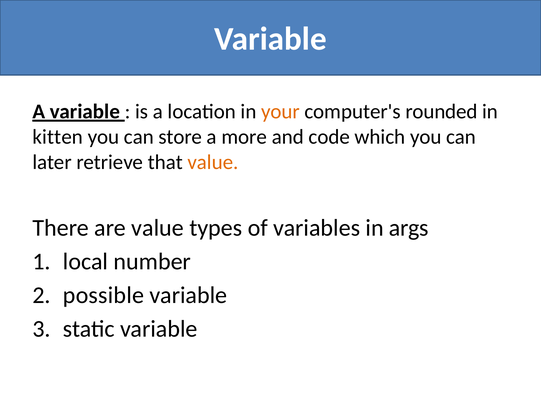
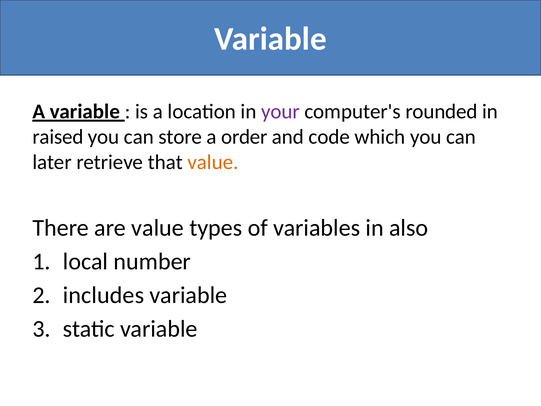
your colour: orange -> purple
kitten: kitten -> raised
more: more -> order
args: args -> also
possible: possible -> includes
